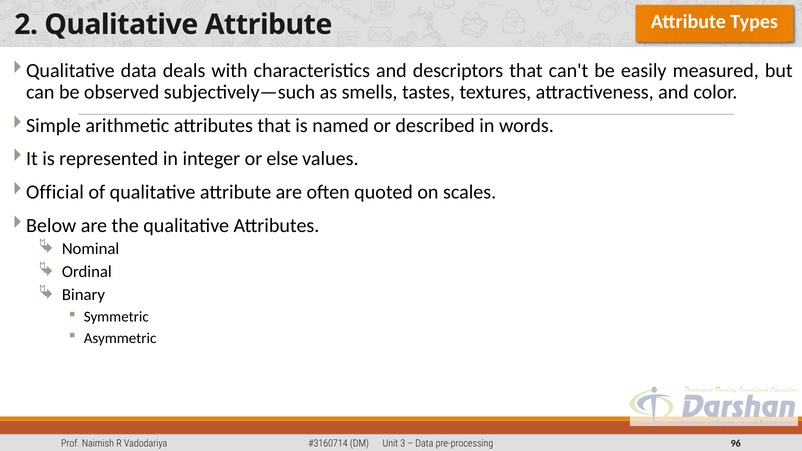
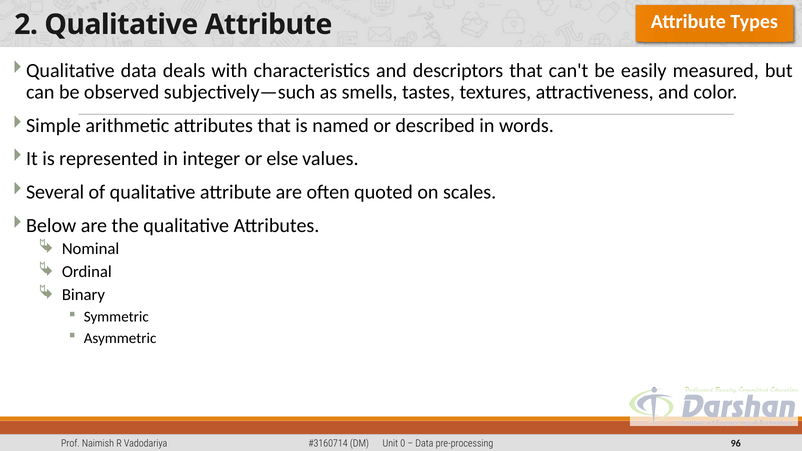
Official: Official -> Several
3: 3 -> 0
